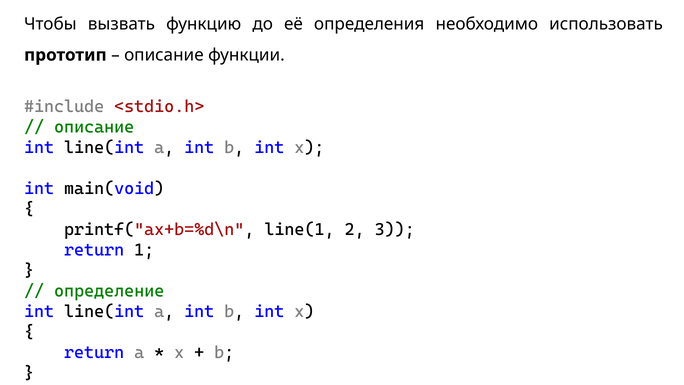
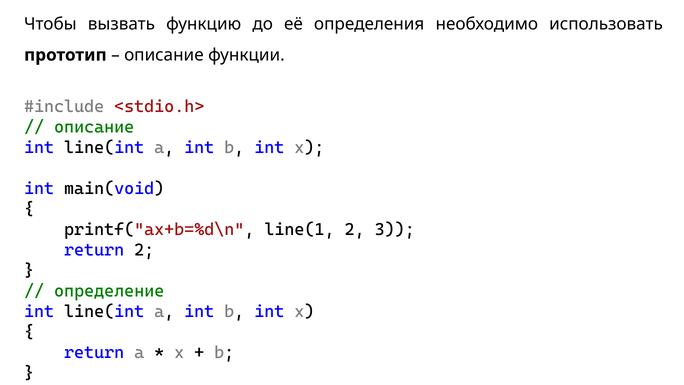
return 1: 1 -> 2
